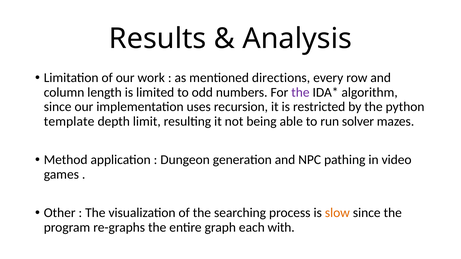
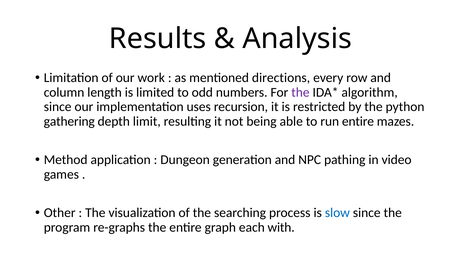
template: template -> gathering
run solver: solver -> entire
slow colour: orange -> blue
